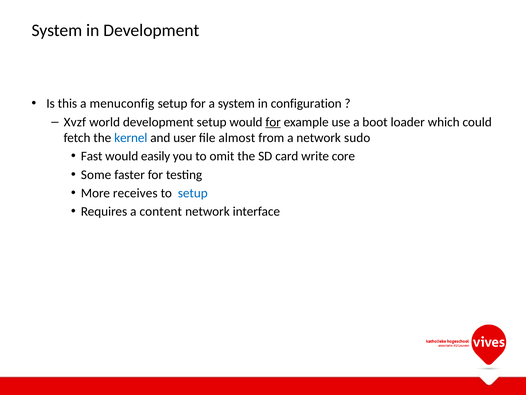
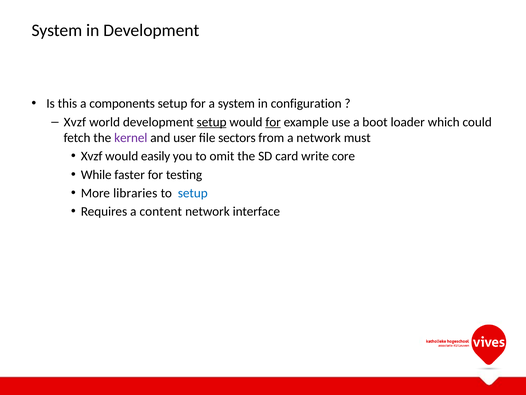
menuconfig: menuconfig -> components
setup at (212, 122) underline: none -> present
kernel colour: blue -> purple
almost: almost -> sectors
sudo: sudo -> must
Fast at (92, 156): Fast -> Xvzf
Some: Some -> While
receives: receives -> libraries
